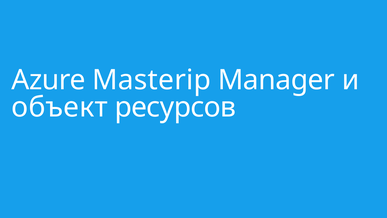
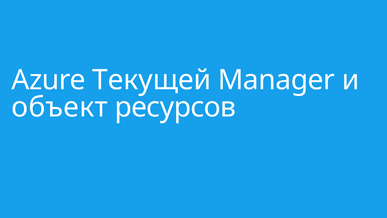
Masterip: Masterip -> Текущей
